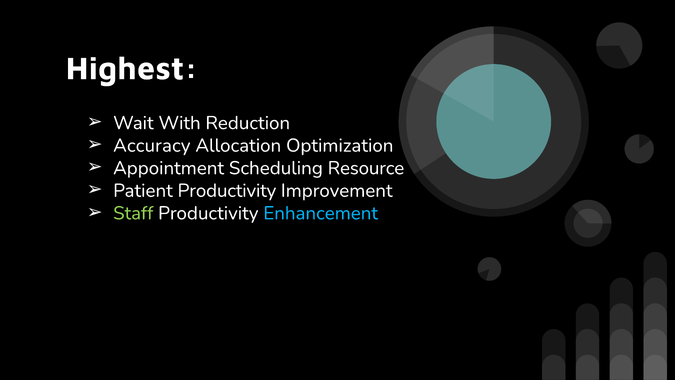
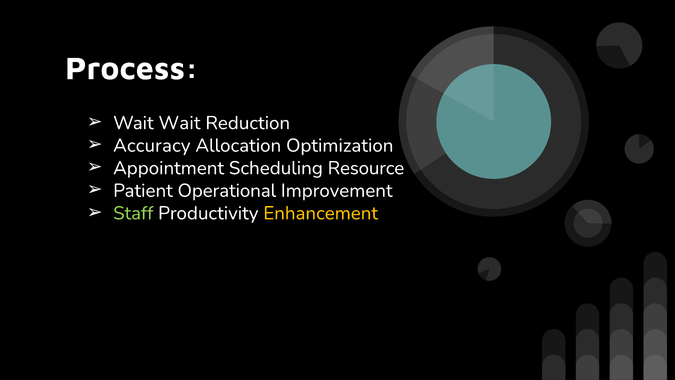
Highest: Highest -> Process
Wait With: With -> Wait
Patient Productivity: Productivity -> Operational
Enhancement colour: light blue -> yellow
